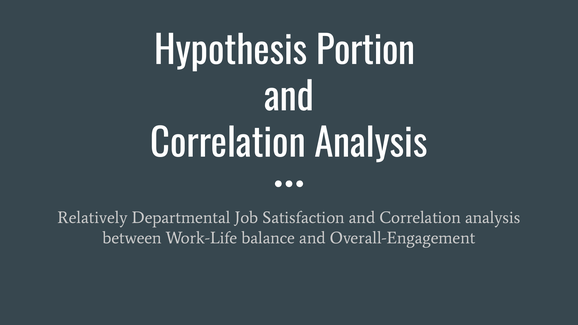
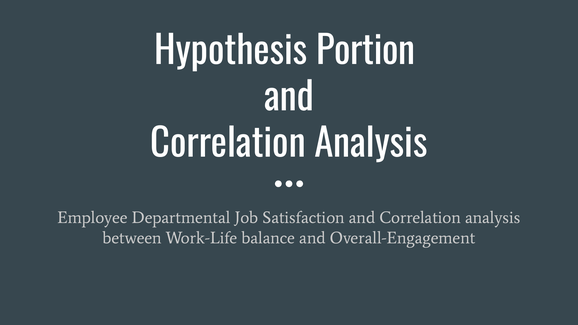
Relatively: Relatively -> Employee
